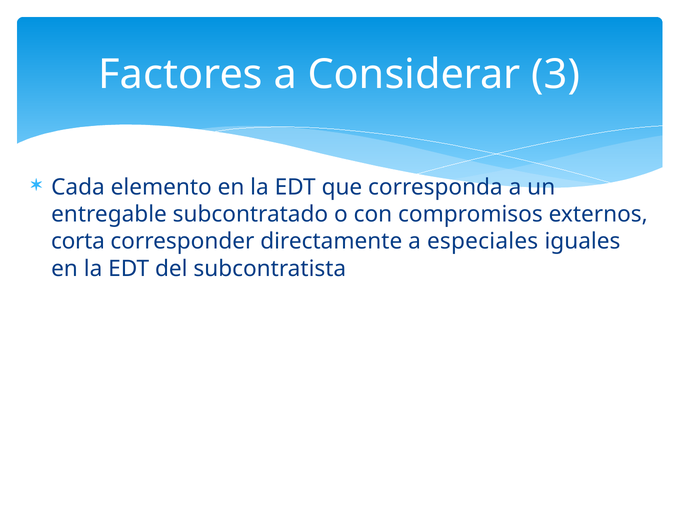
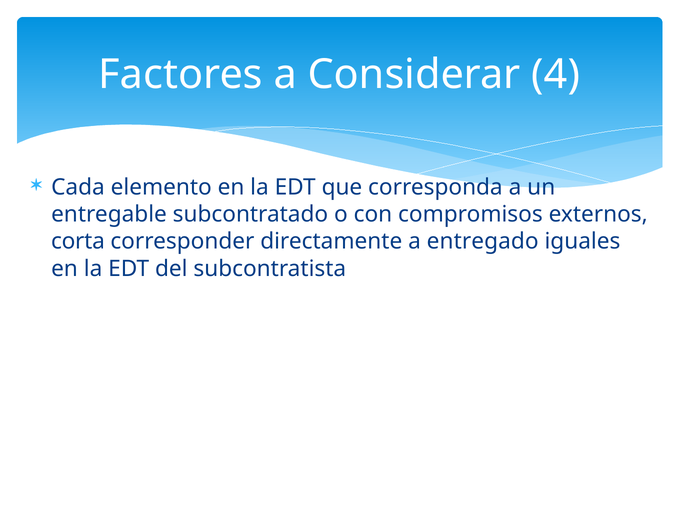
3: 3 -> 4
especiales: especiales -> entregado
